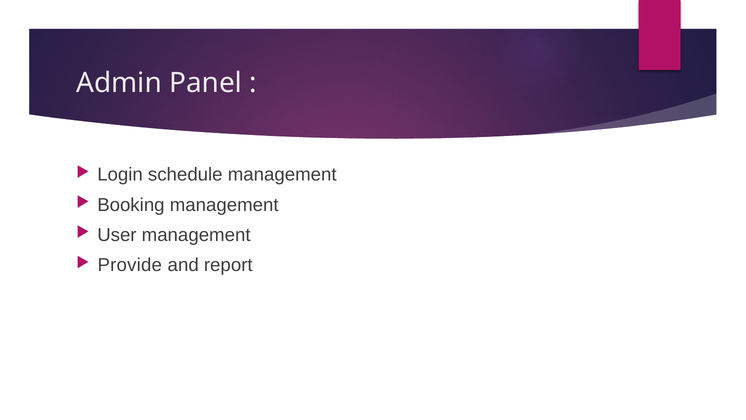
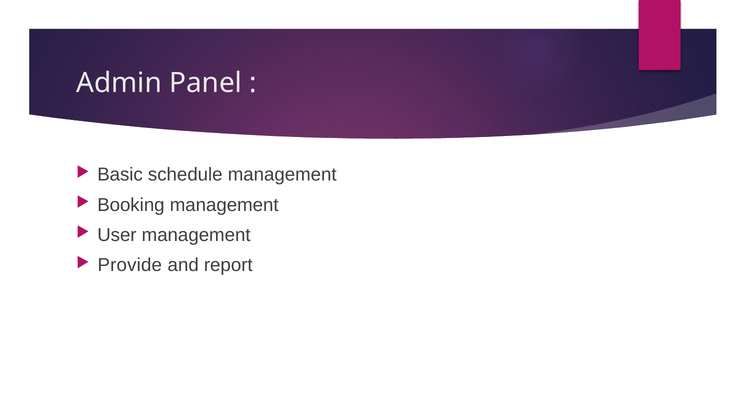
Login: Login -> Basic
